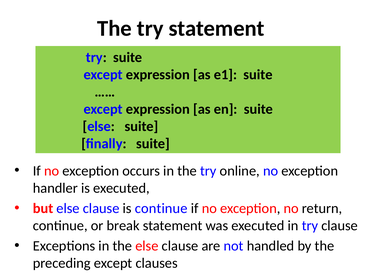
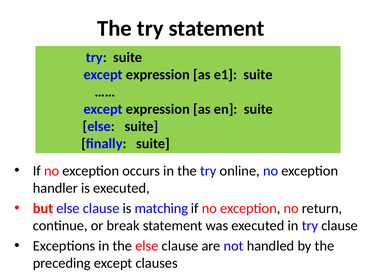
is continue: continue -> matching
